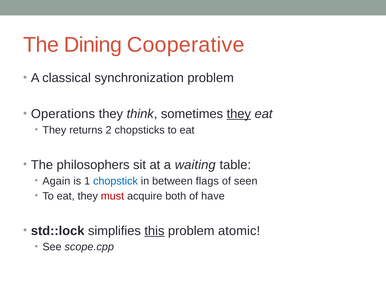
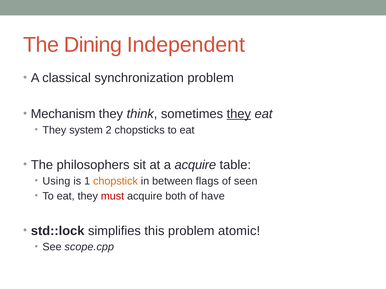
Cooperative: Cooperative -> Independent
Operations: Operations -> Mechanism
returns: returns -> system
a waiting: waiting -> acquire
Again: Again -> Using
chopstick colour: blue -> orange
this underline: present -> none
